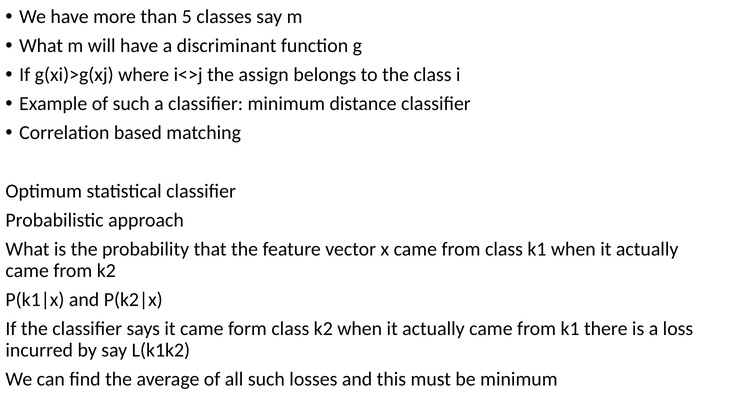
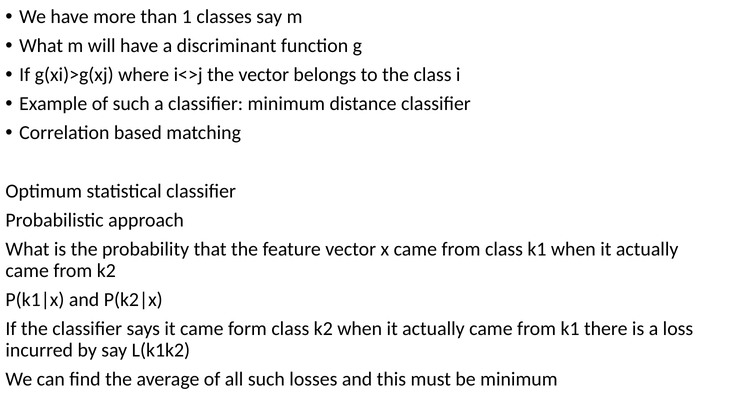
5: 5 -> 1
the assign: assign -> vector
